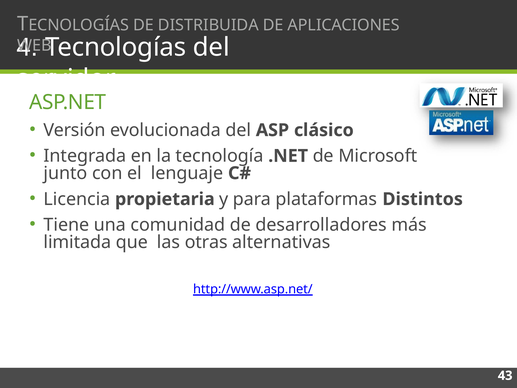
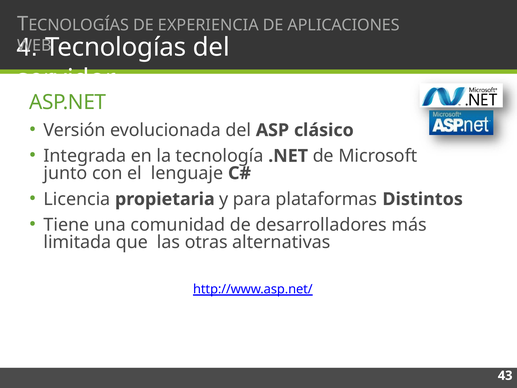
DISTRIBUIDA: DISTRIBUIDA -> EXPERIENCIA
